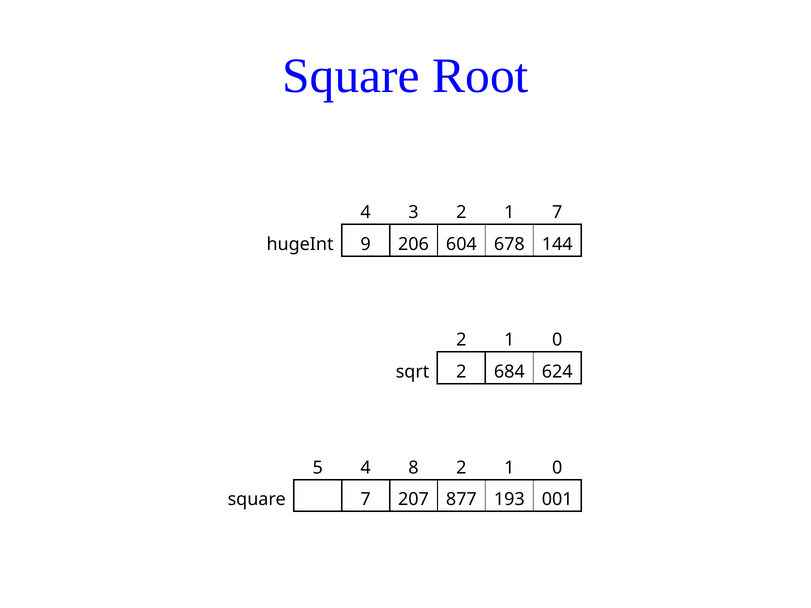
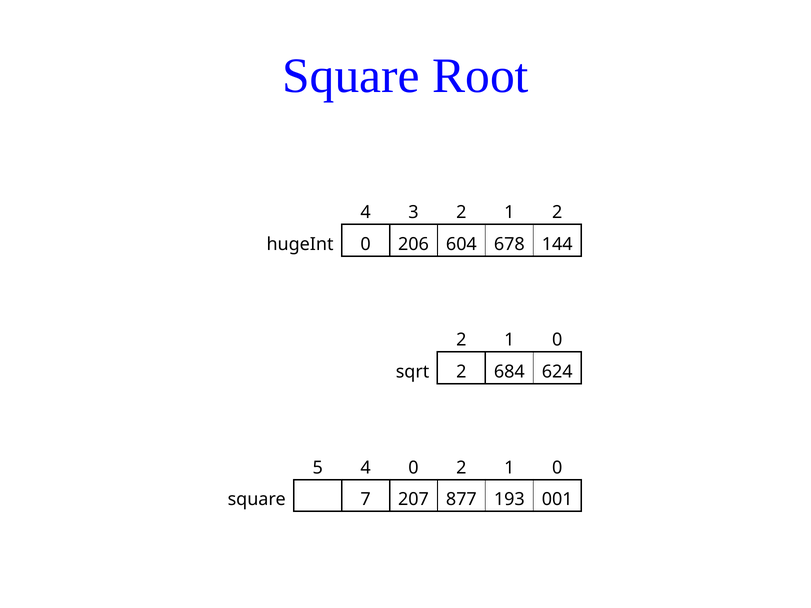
1 7: 7 -> 2
hugeInt 9: 9 -> 0
4 8: 8 -> 0
